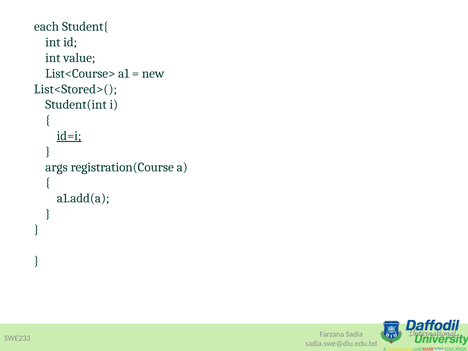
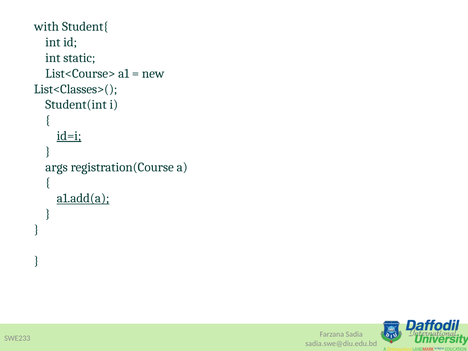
each: each -> with
value: value -> static
List<Stored>(: List<Stored>( -> List<Classes>(
a1.add(a underline: none -> present
